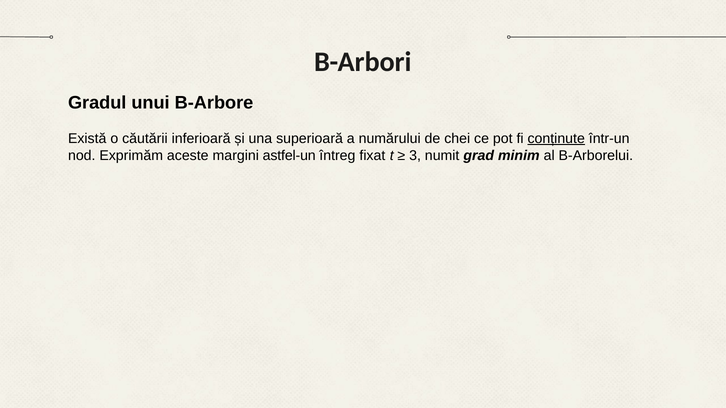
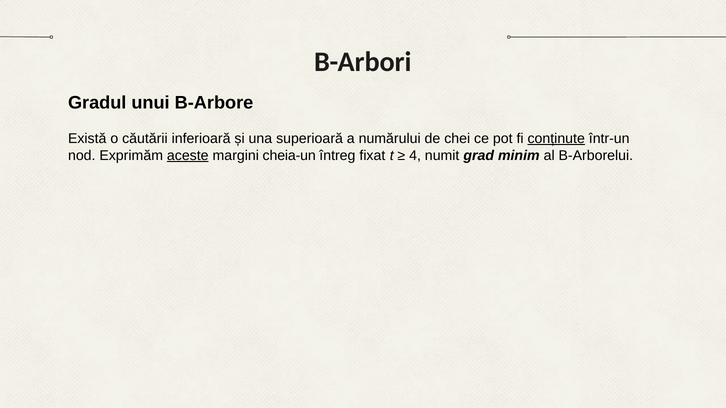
aceste underline: none -> present
astfel-un: astfel-un -> cheia-un
3: 3 -> 4
